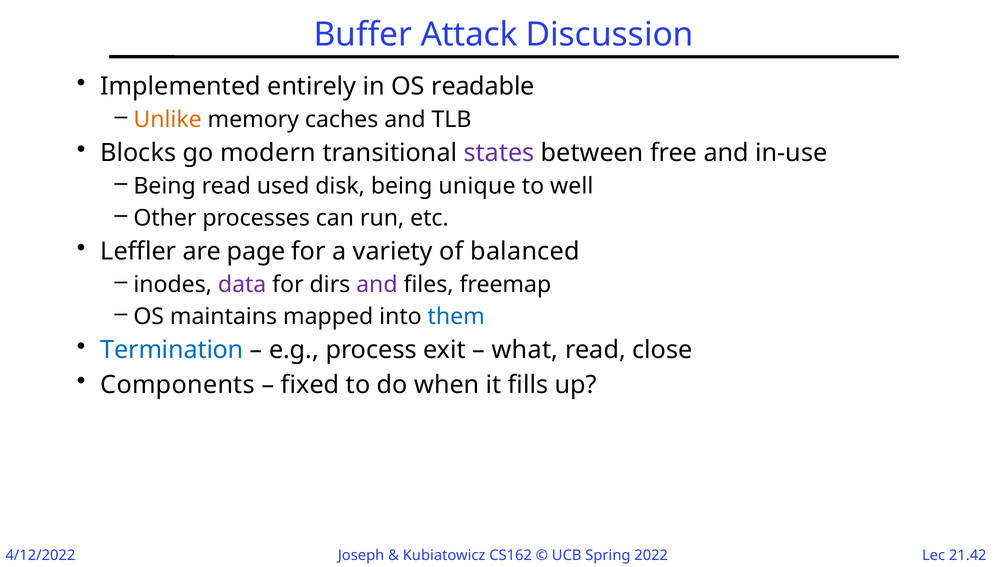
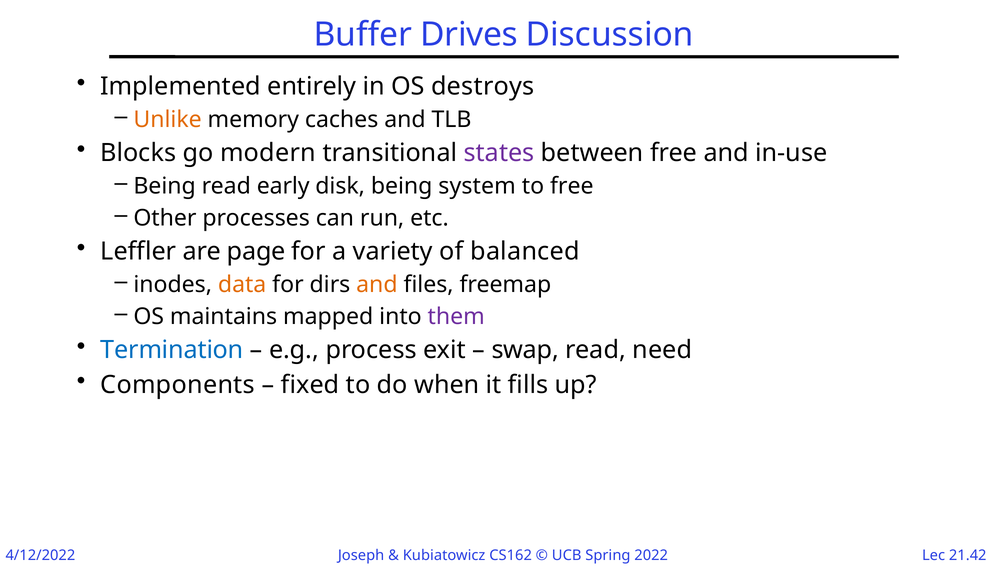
Attack: Attack -> Drives
readable: readable -> destroys
used: used -> early
unique: unique -> system
to well: well -> free
data colour: purple -> orange
and at (377, 285) colour: purple -> orange
them colour: blue -> purple
what: what -> swap
close: close -> need
